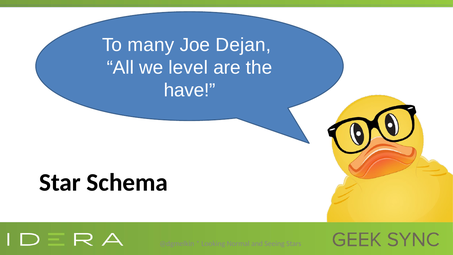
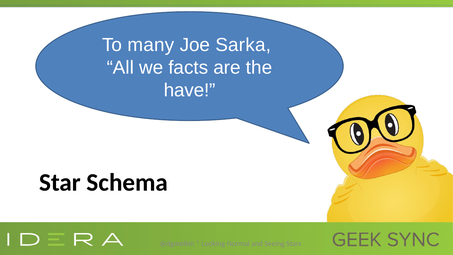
Dejan: Dejan -> Sarka
level: level -> facts
